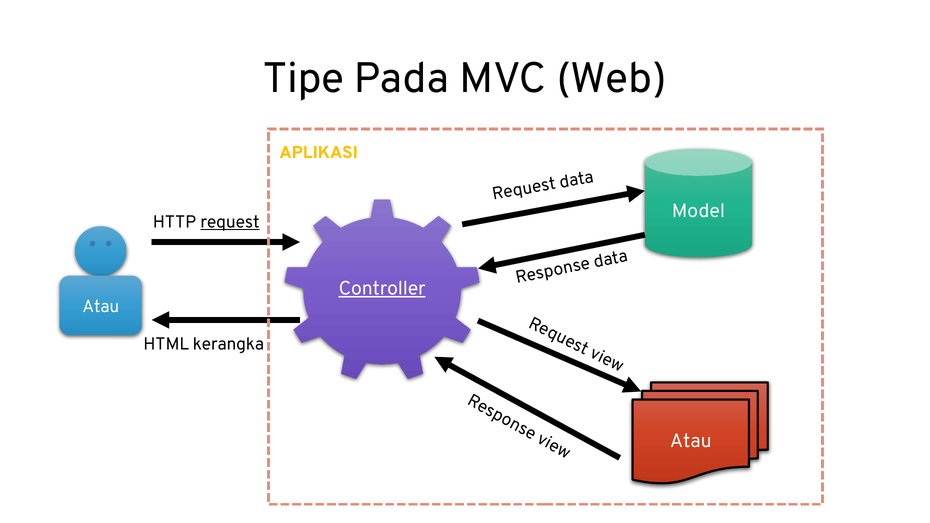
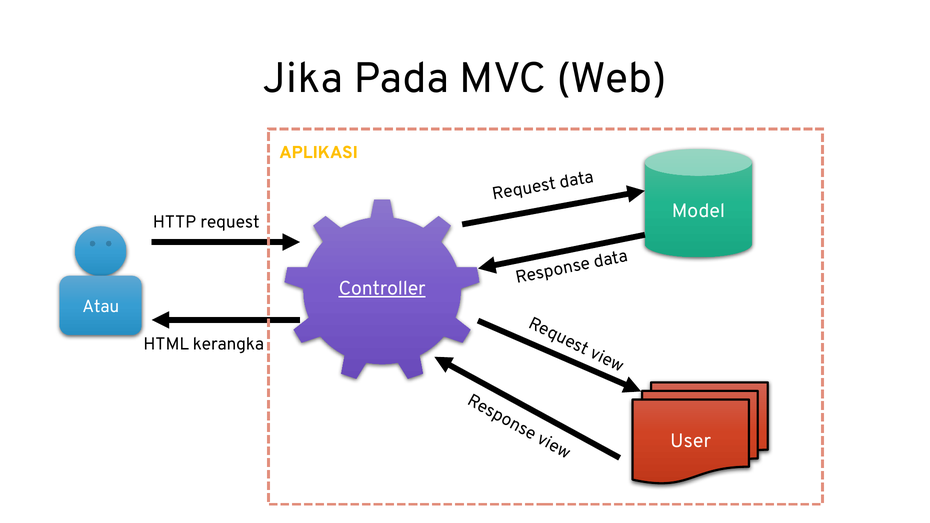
Tipe: Tipe -> Jika
request at (230, 222) underline: present -> none
Atau at (691, 441): Atau -> User
